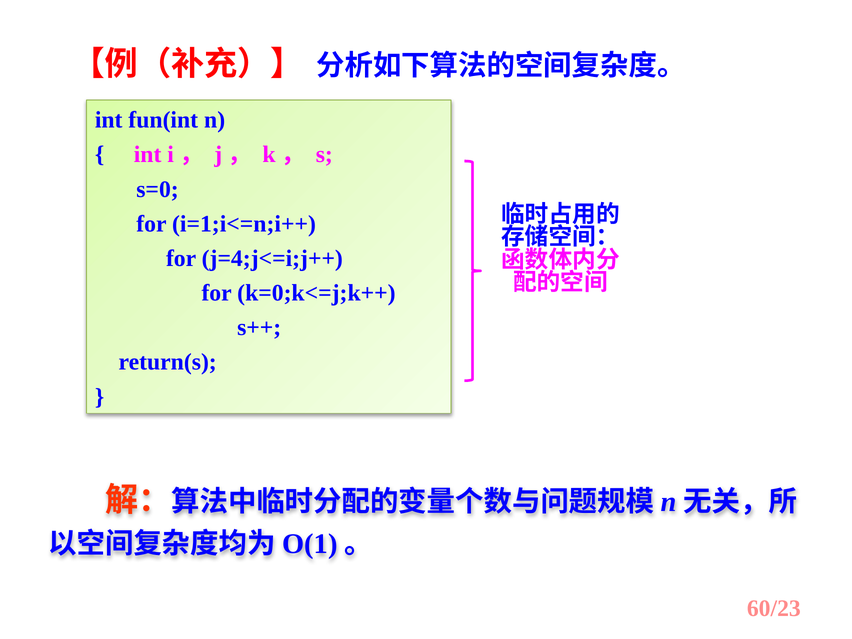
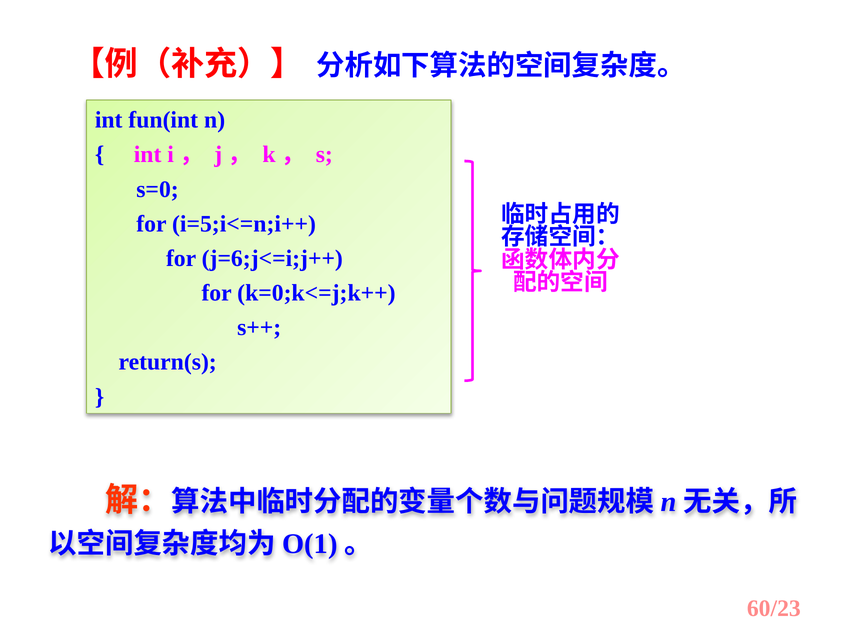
i=1;i<=n;i++: i=1;i<=n;i++ -> i=5;i<=n;i++
j=4;j<=i;j++: j=4;j<=i;j++ -> j=6;j<=i;j++
